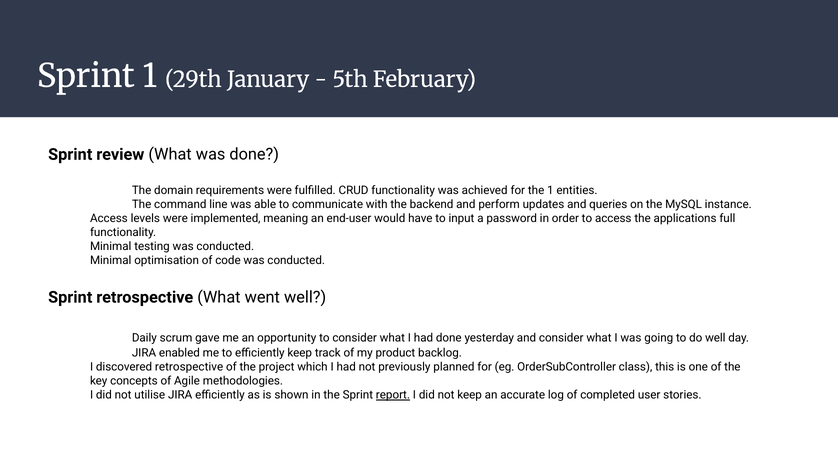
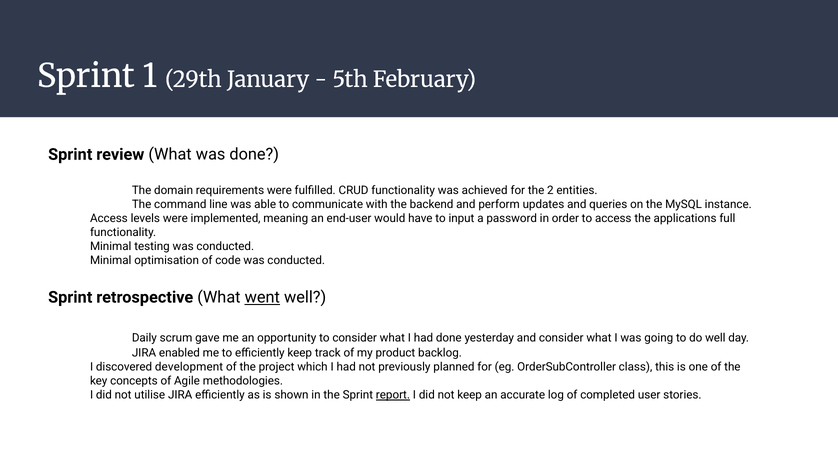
the 1: 1 -> 2
went underline: none -> present
discovered retrospective: retrospective -> development
